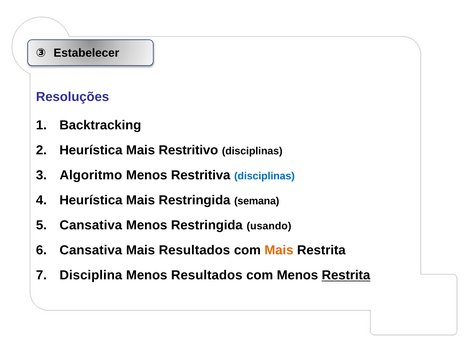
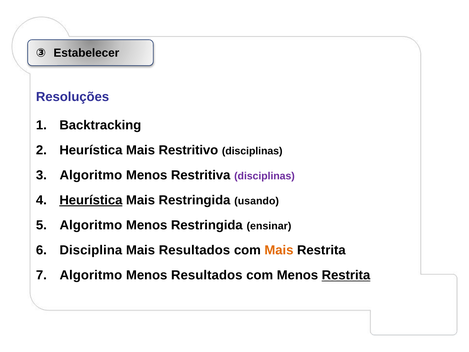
disciplinas at (264, 176) colour: blue -> purple
Heurística at (91, 200) underline: none -> present
semana: semana -> usando
Cansativa at (91, 225): Cansativa -> Algoritmo
usando: usando -> ensinar
Cansativa at (91, 250): Cansativa -> Disciplina
Disciplina at (91, 275): Disciplina -> Algoritmo
